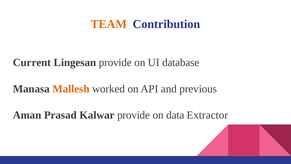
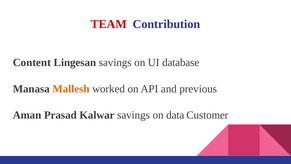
TEAM colour: orange -> red
Current: Current -> Content
Lingesan provide: provide -> savings
Kalwar provide: provide -> savings
Extractor: Extractor -> Customer
